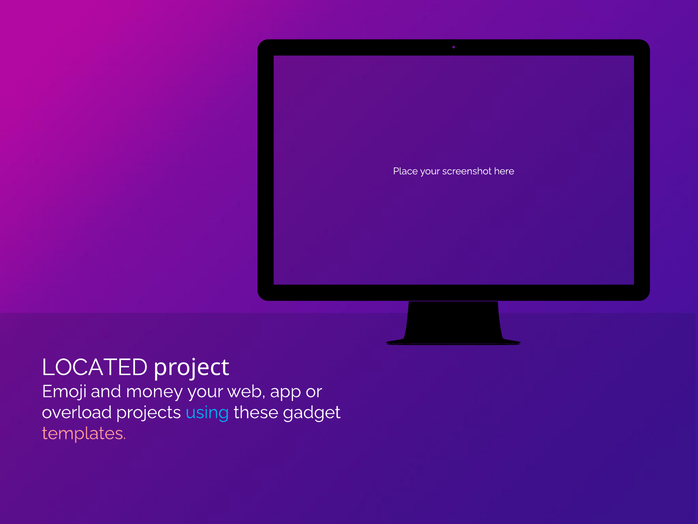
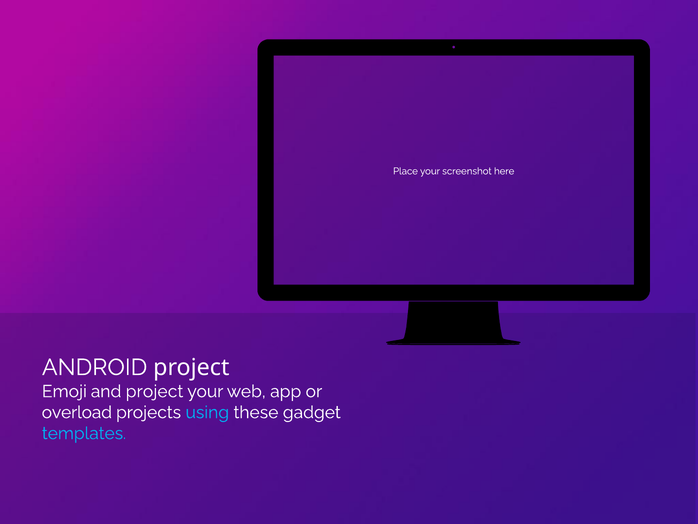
LOCATED: LOCATED -> ANDROID
and money: money -> project
templates colour: pink -> light blue
